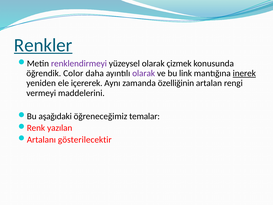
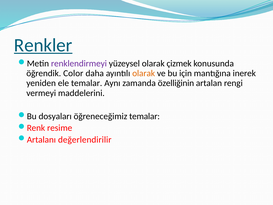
olarak at (144, 73) colour: purple -> orange
link: link -> için
inerek underline: present -> none
ele içererek: içererek -> temalar
aşağıdaki: aşağıdaki -> dosyaları
yazılan: yazılan -> resime
gösterilecektir: gösterilecektir -> değerlendirilir
